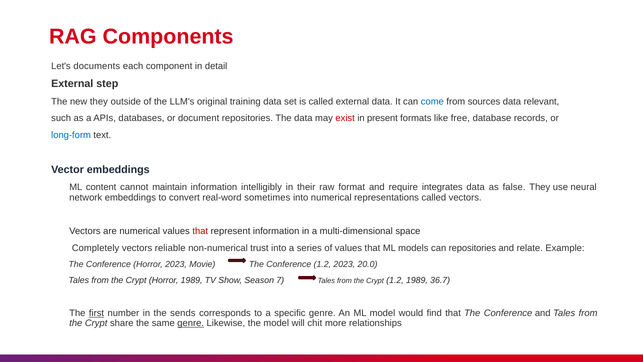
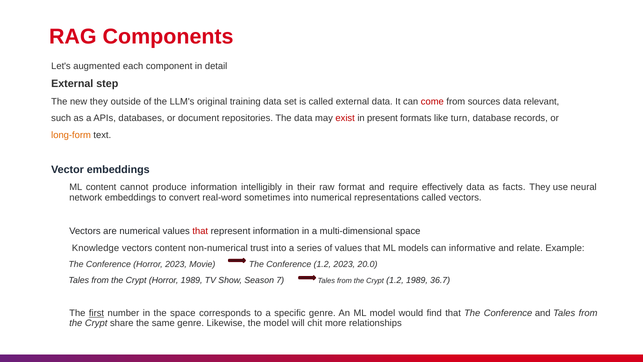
documents: documents -> augmented
come colour: blue -> red
free: free -> turn
long-form colour: blue -> orange
maintain: maintain -> produce
integrates: integrates -> effectively
false: false -> facts
Completely: Completely -> Knowledge
vectors reliable: reliable -> content
can repositories: repositories -> informative
the sends: sends -> space
genre at (191, 323) underline: present -> none
